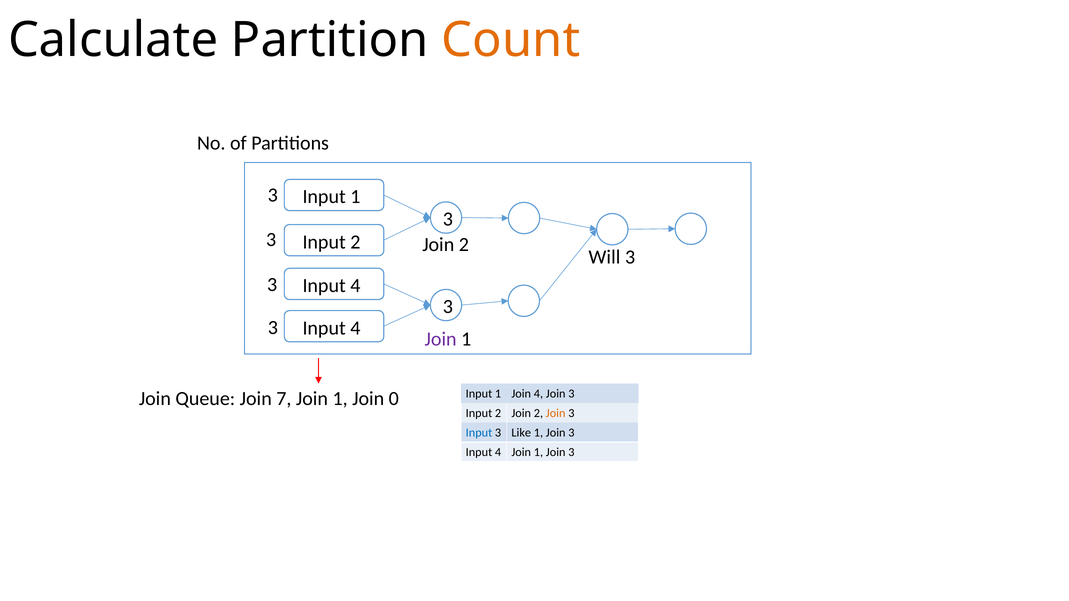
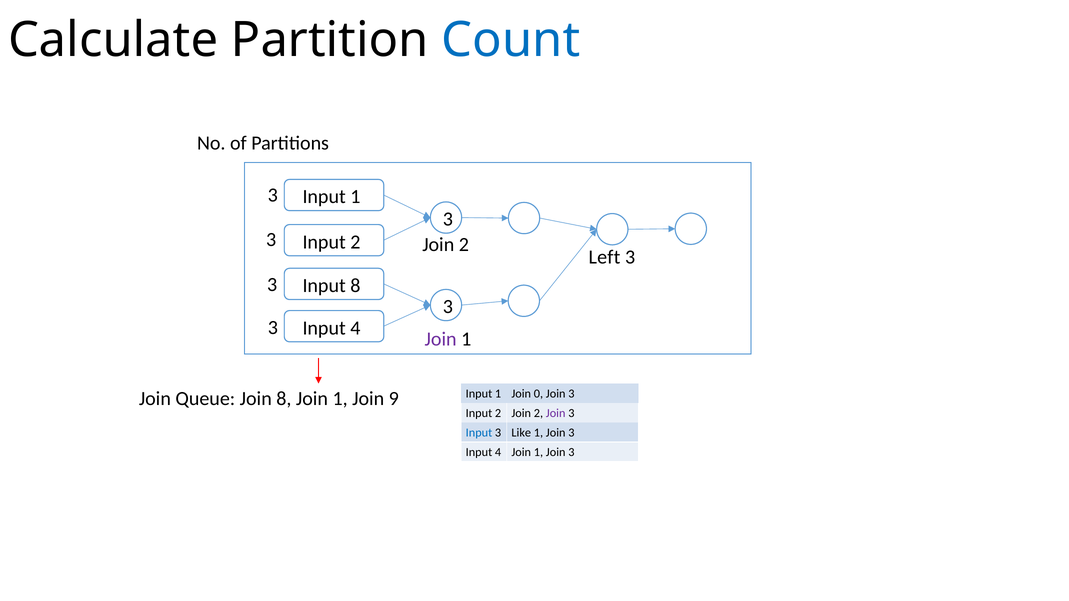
Count colour: orange -> blue
Will: Will -> Left
4 at (355, 286): 4 -> 8
Join 4: 4 -> 0
Join 7: 7 -> 8
0: 0 -> 9
Join at (556, 413) colour: orange -> purple
